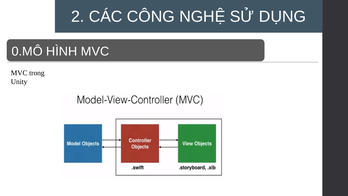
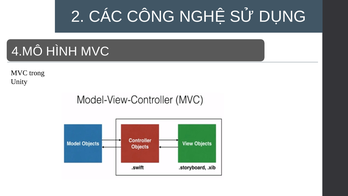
0.MÔ: 0.MÔ -> 4.MÔ
